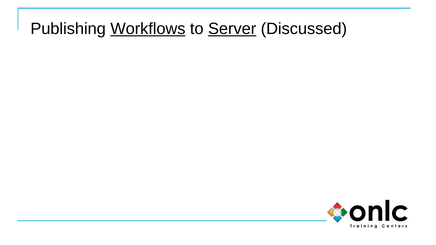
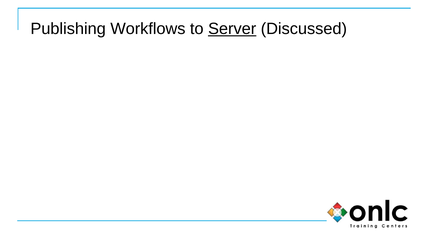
Workflows underline: present -> none
